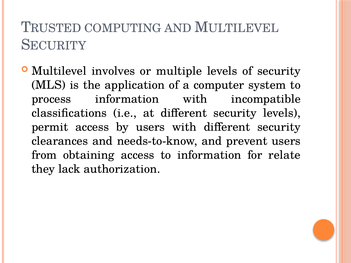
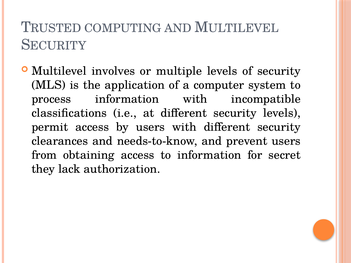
relate: relate -> secret
